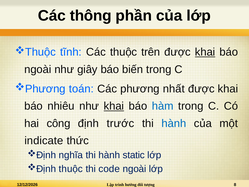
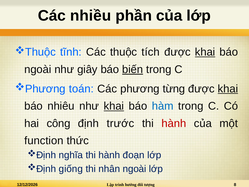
thông: thông -> nhiều
trên: trên -> tích
biến underline: none -> present
nhất: nhất -> từng
khai at (228, 89) underline: none -> present
hành at (174, 123) colour: blue -> red
indicate: indicate -> function
static: static -> đoạn
thuộc at (71, 169): thuộc -> giống
code: code -> nhân
